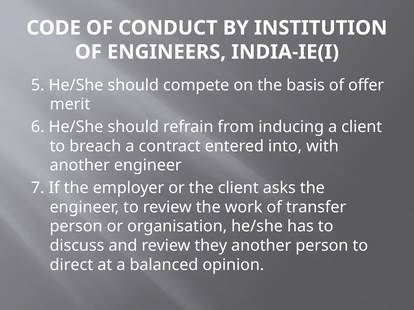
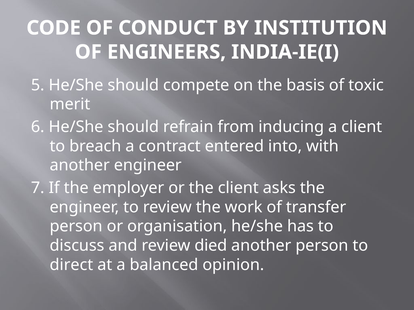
offer: offer -> toxic
they: they -> died
